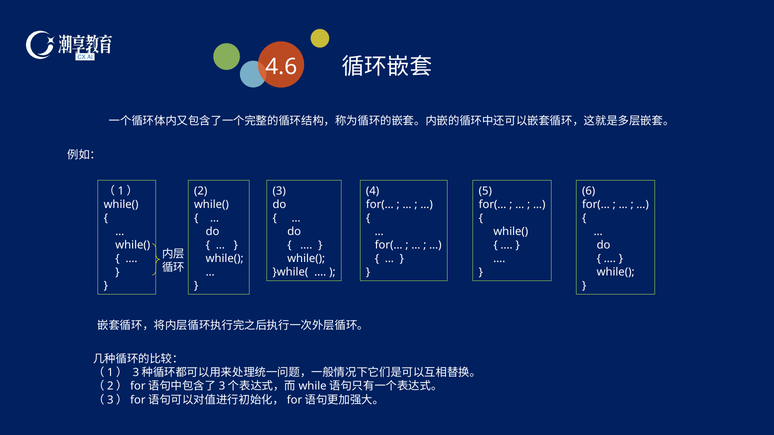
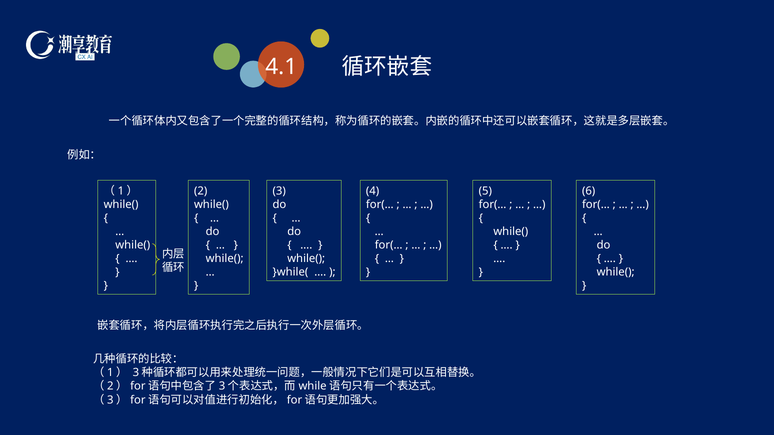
4.6: 4.6 -> 4.1
